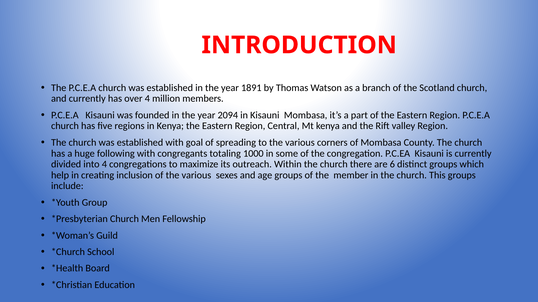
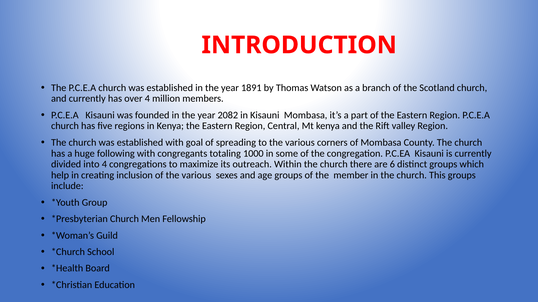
2094: 2094 -> 2082
